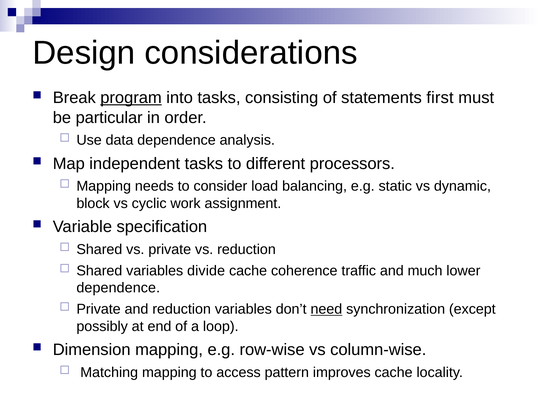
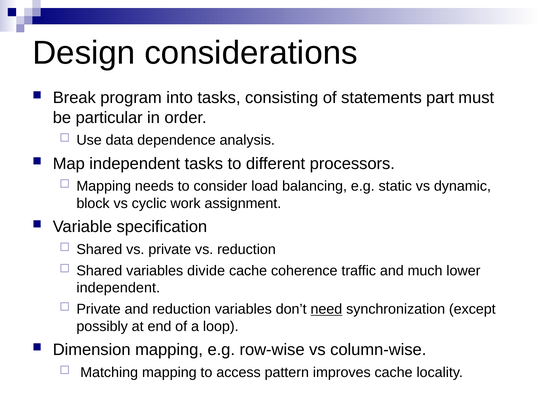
program underline: present -> none
first: first -> part
dependence at (118, 288): dependence -> independent
